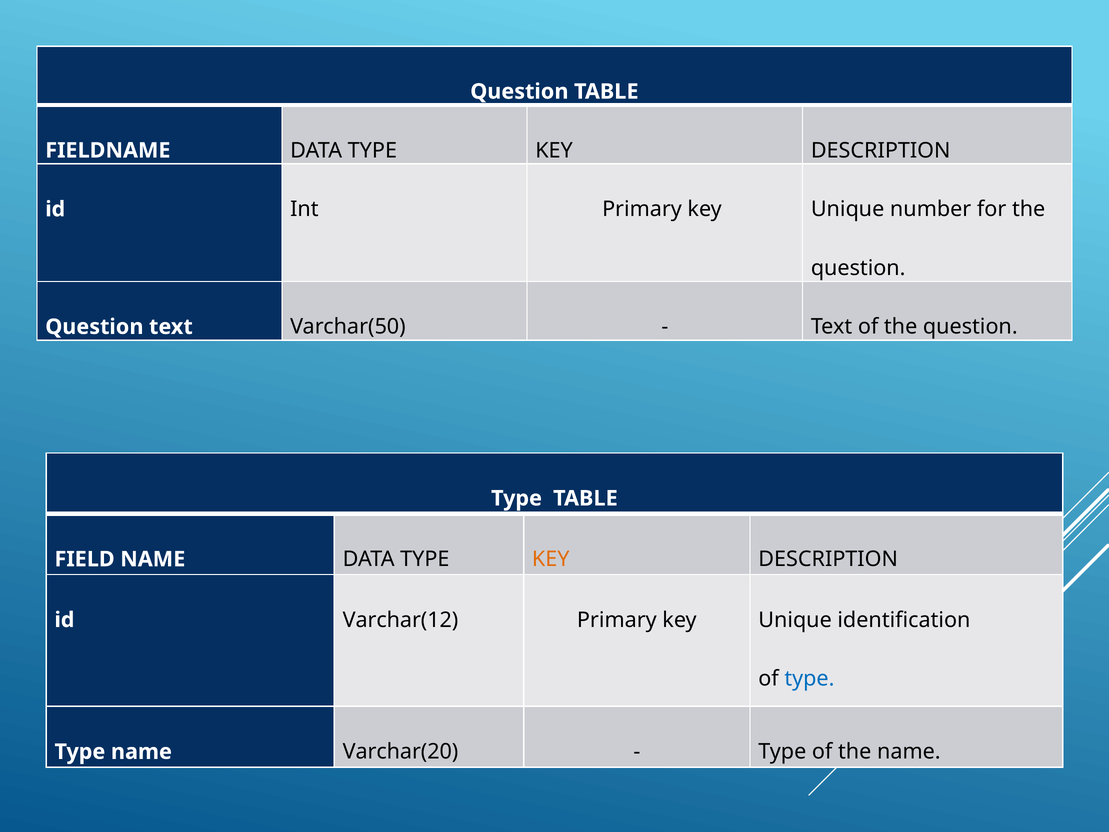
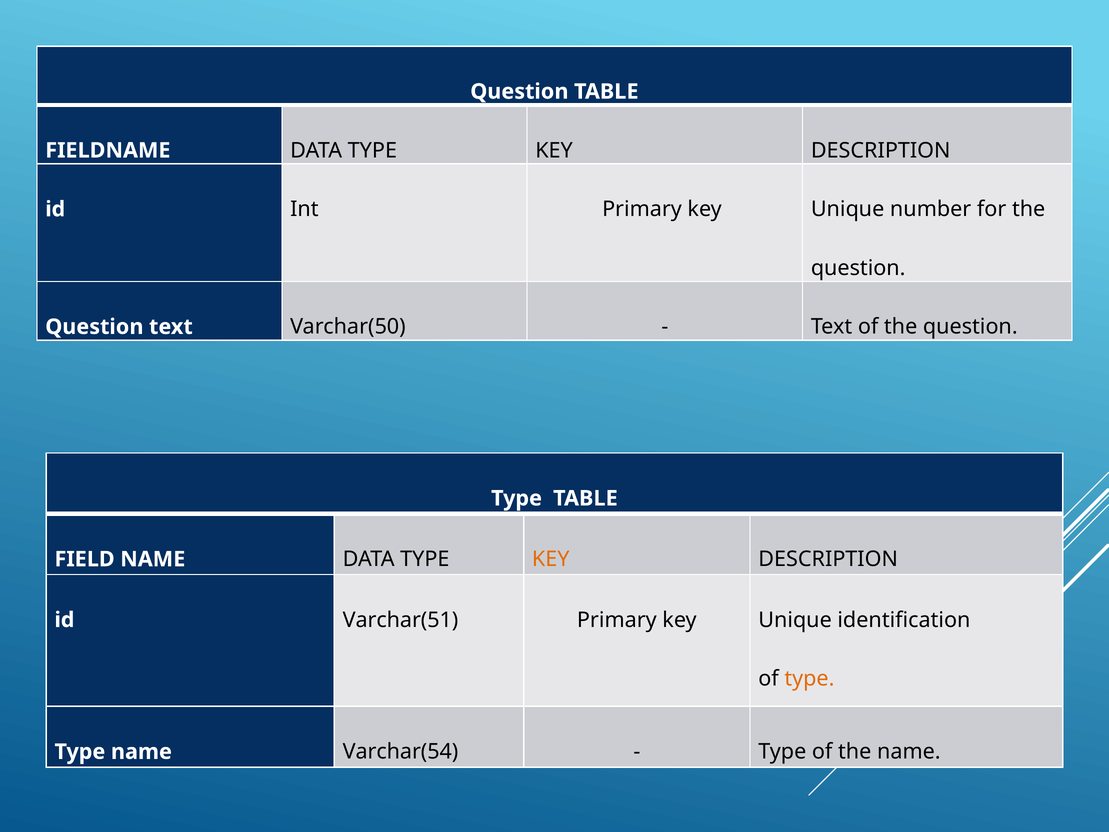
Varchar(12: Varchar(12 -> Varchar(51
type at (809, 679) colour: blue -> orange
Varchar(20: Varchar(20 -> Varchar(54
